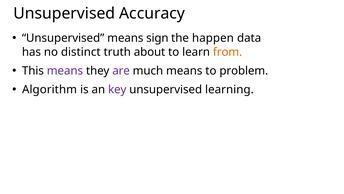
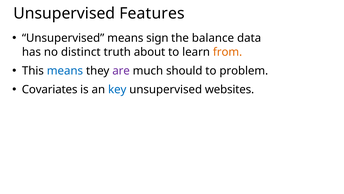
Accuracy: Accuracy -> Features
happen: happen -> balance
means at (65, 71) colour: purple -> blue
much means: means -> should
Algorithm: Algorithm -> Covariates
key colour: purple -> blue
learning: learning -> websites
